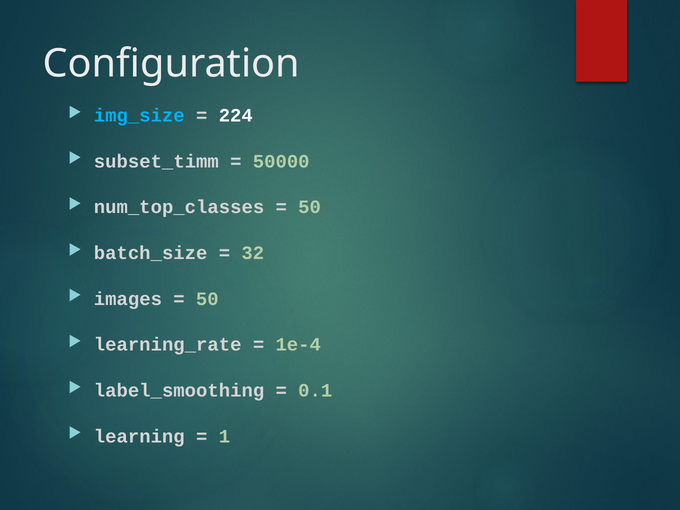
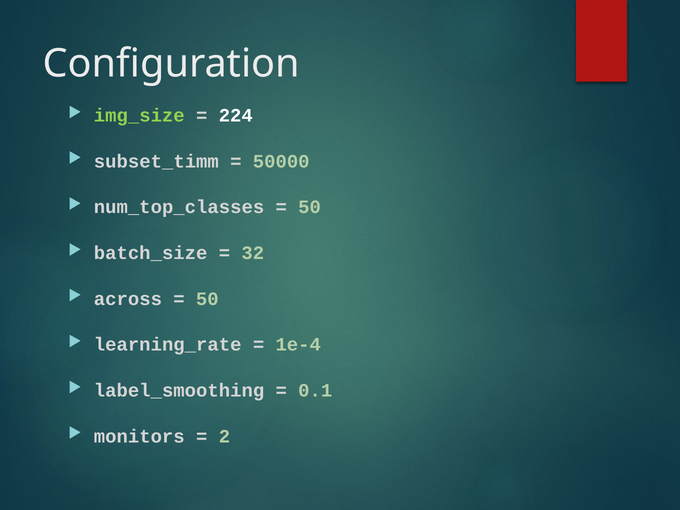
img_size colour: light blue -> light green
images: images -> across
learning: learning -> monitors
1: 1 -> 2
